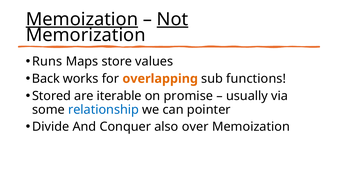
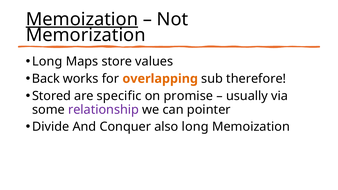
Not underline: present -> none
Runs at (47, 62): Runs -> Long
functions: functions -> therefore
iterable: iterable -> specific
relationship colour: blue -> purple
also over: over -> long
